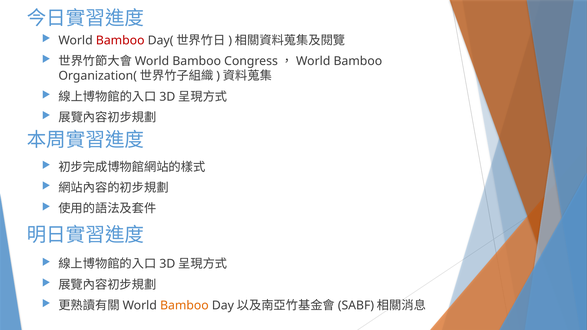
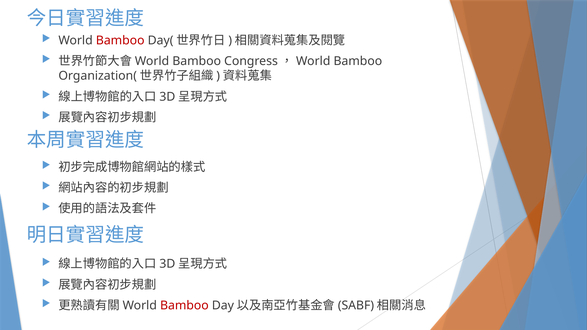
Bamboo at (184, 306) colour: orange -> red
